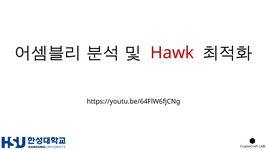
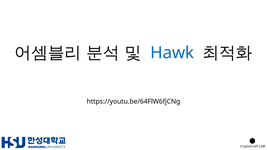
Hawk colour: red -> blue
